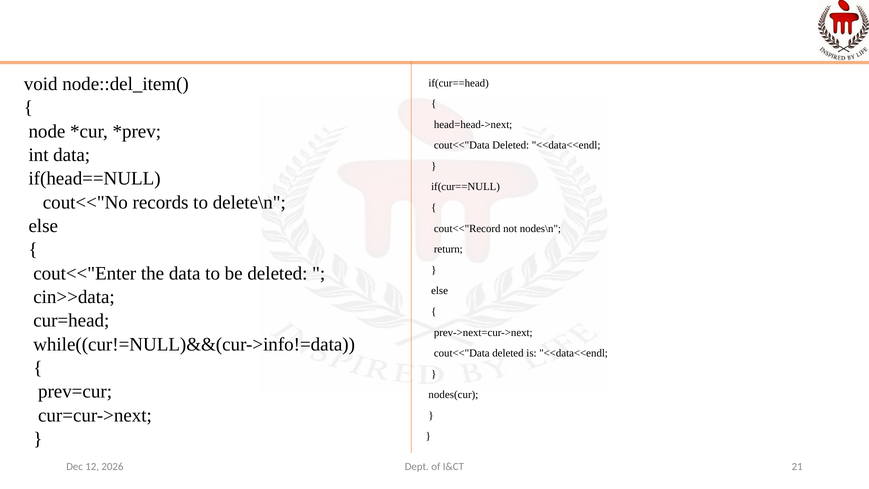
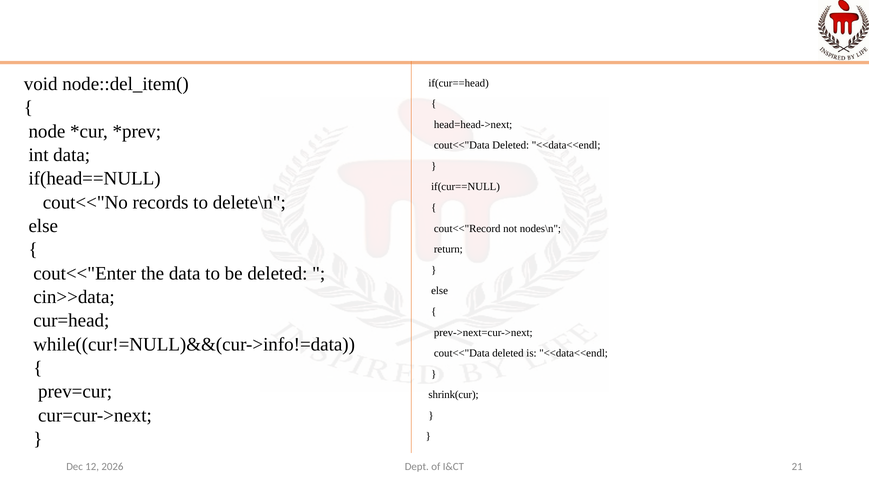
nodes(cur: nodes(cur -> shrink(cur
